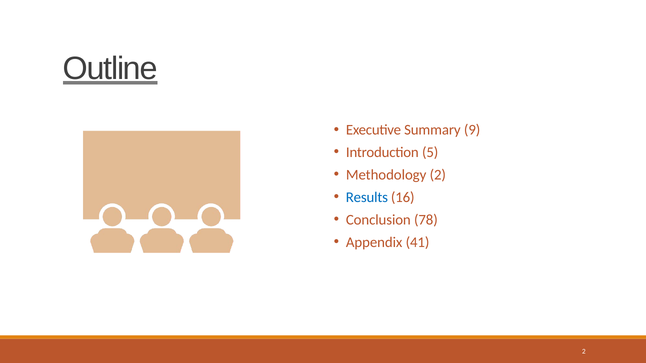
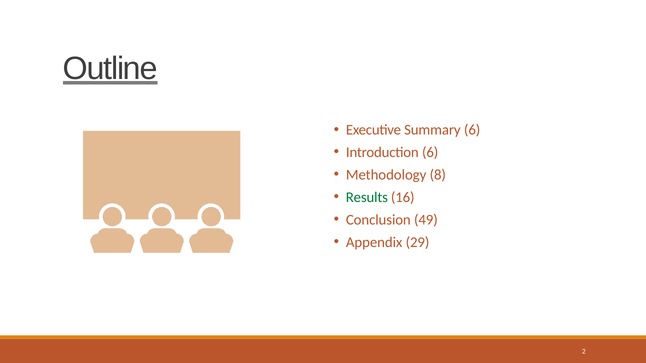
Summary 9: 9 -> 6
Introduction 5: 5 -> 6
Methodology 2: 2 -> 8
Results colour: blue -> green
78: 78 -> 49
41: 41 -> 29
